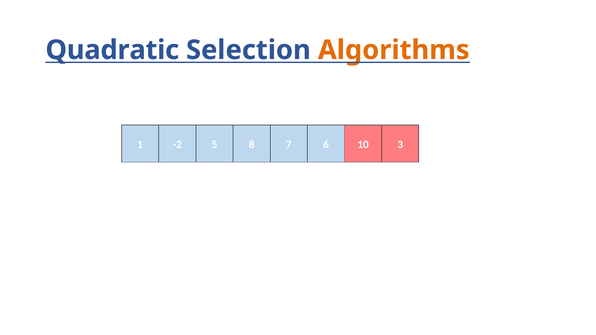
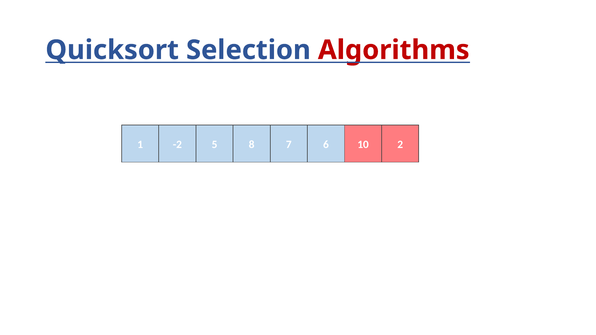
Quadratic: Quadratic -> Quicksort
Algorithms colour: orange -> red
3: 3 -> 2
